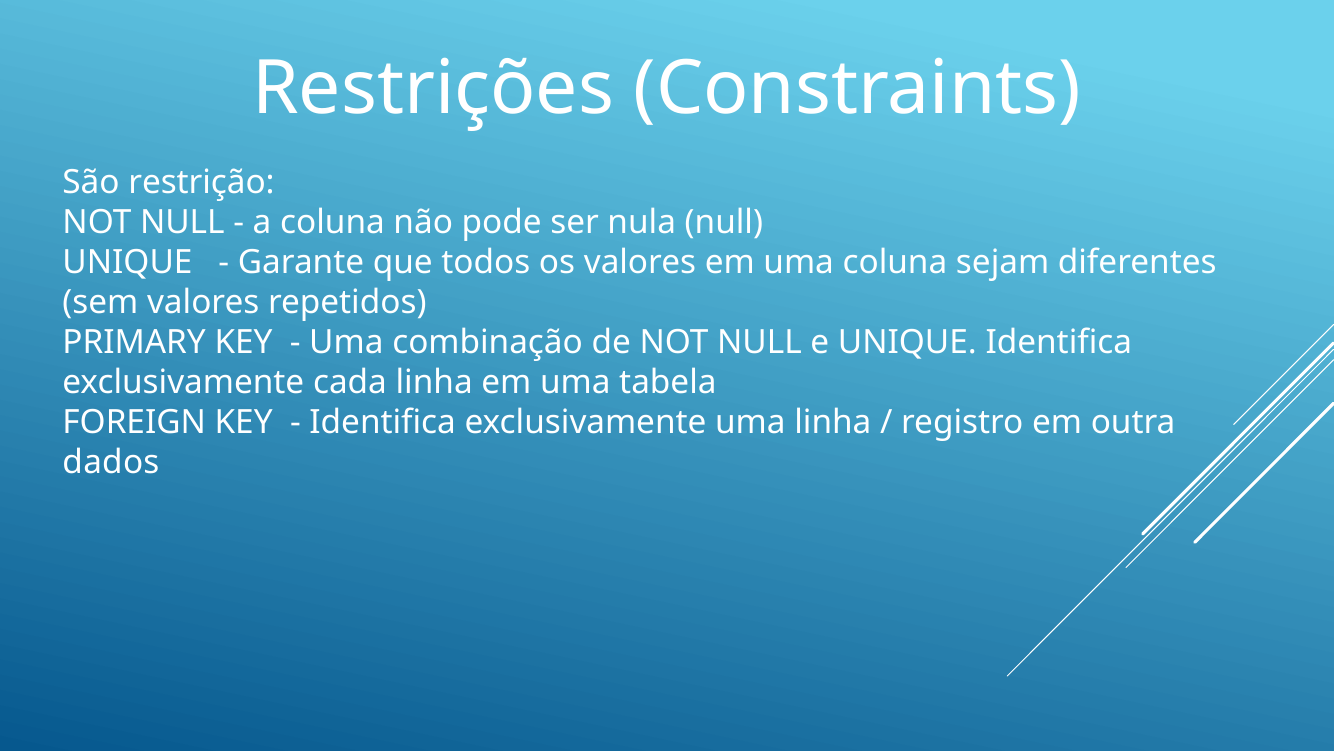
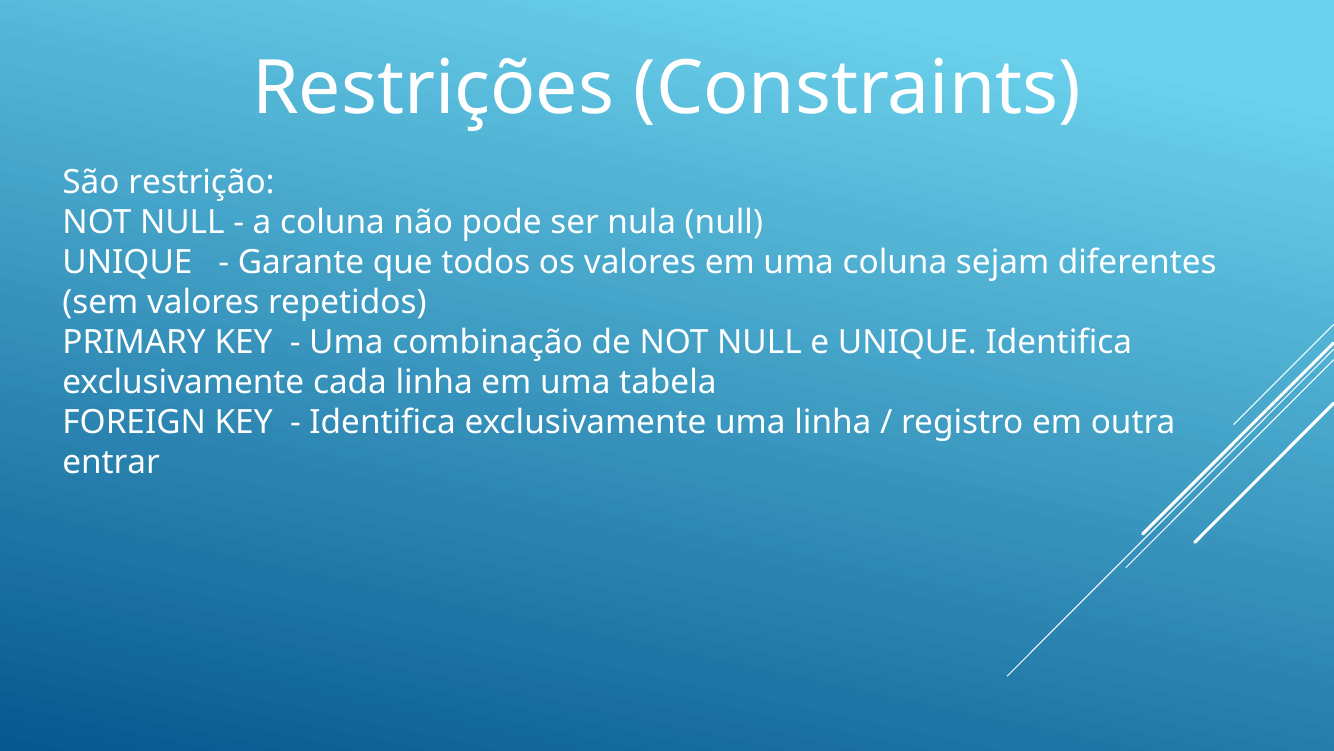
dados: dados -> entrar
